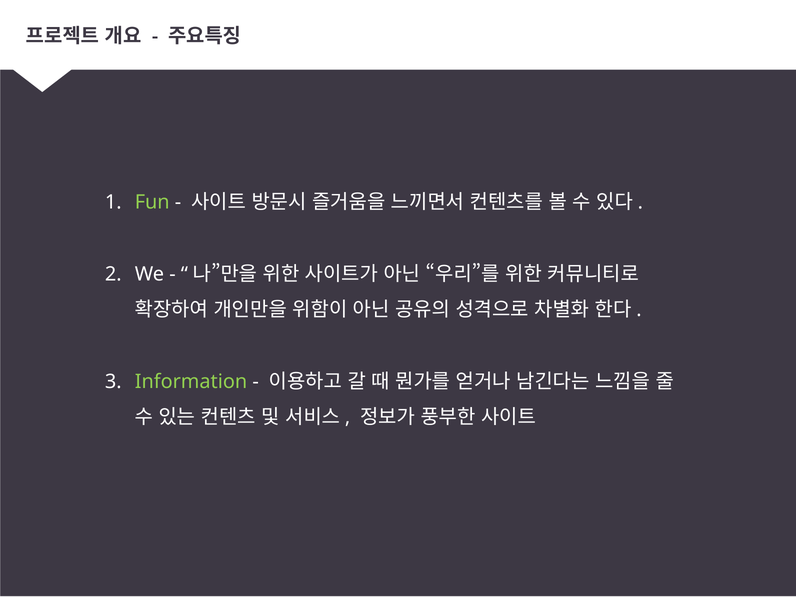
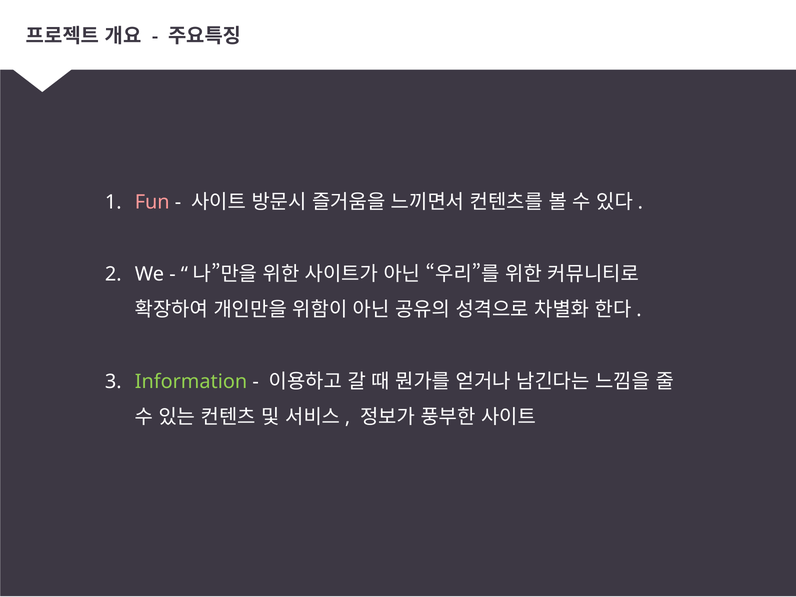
Fun colour: light green -> pink
